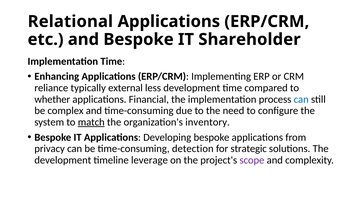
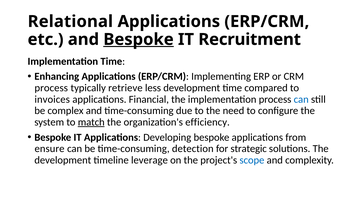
Bespoke at (139, 39) underline: none -> present
Shareholder: Shareholder -> Recruitment
reliance at (51, 88): reliance -> process
external: external -> retrieve
whether: whether -> invoices
inventory: inventory -> efficiency
privacy: privacy -> ensure
scope colour: purple -> blue
